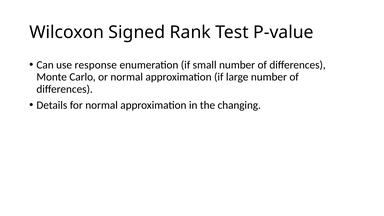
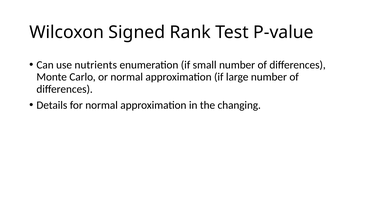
response: response -> nutrients
